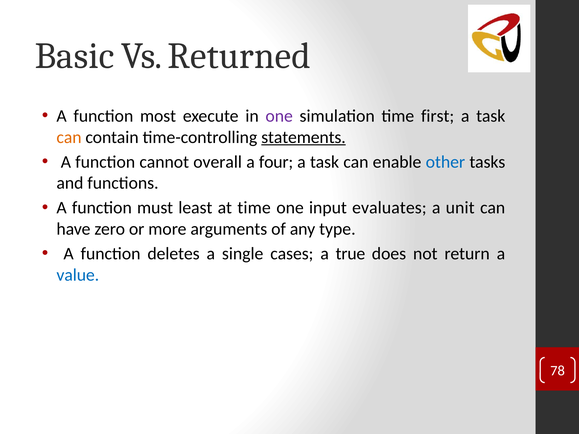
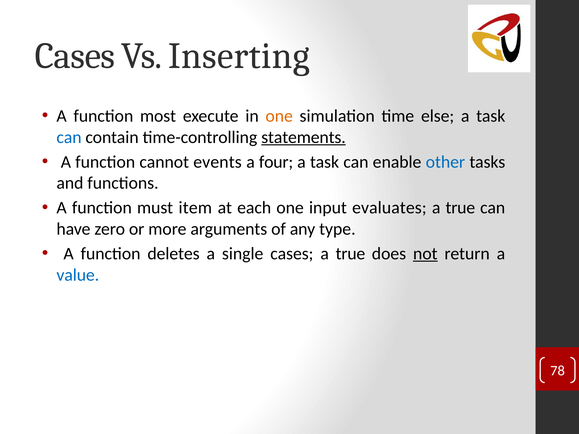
Basic at (75, 56): Basic -> Cases
Returned: Returned -> Inserting
one at (279, 116) colour: purple -> orange
first: first -> else
can at (69, 137) colour: orange -> blue
overall: overall -> events
least: least -> item
at time: time -> each
unit at (460, 208): unit -> true
not underline: none -> present
